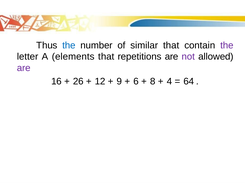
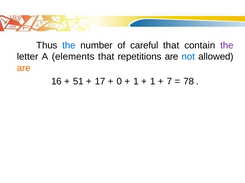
similar: similar -> careful
not colour: purple -> blue
are at (24, 68) colour: purple -> orange
26: 26 -> 51
12: 12 -> 17
9: 9 -> 0
6 at (136, 82): 6 -> 1
8 at (153, 82): 8 -> 1
4: 4 -> 7
64: 64 -> 78
